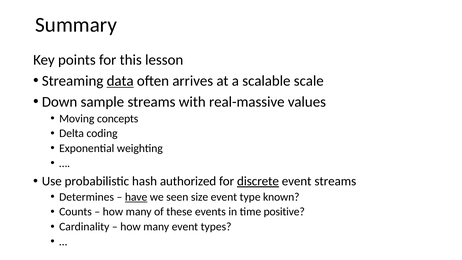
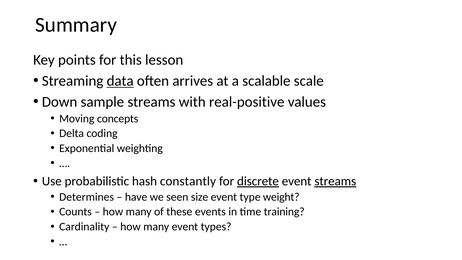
real-massive: real-massive -> real-positive
authorized: authorized -> constantly
streams at (335, 181) underline: none -> present
have underline: present -> none
known: known -> weight
positive: positive -> training
